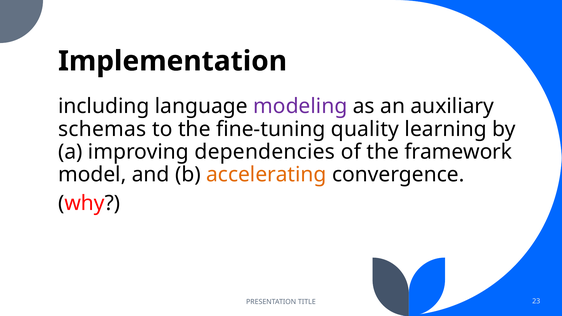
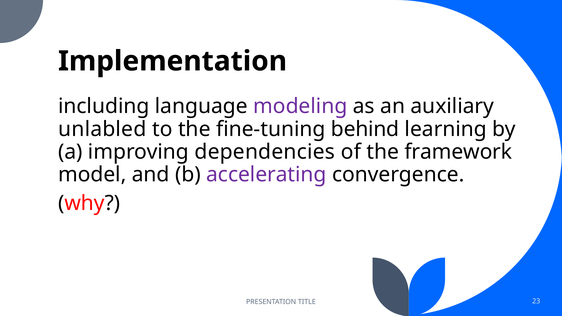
schemas: schemas -> unlabled
quality: quality -> behind
accelerating colour: orange -> purple
